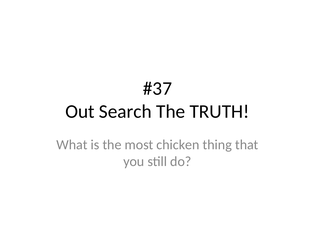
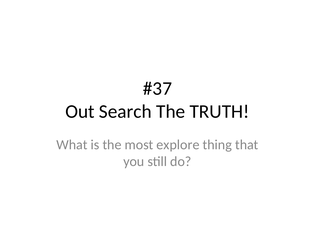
chicken: chicken -> explore
